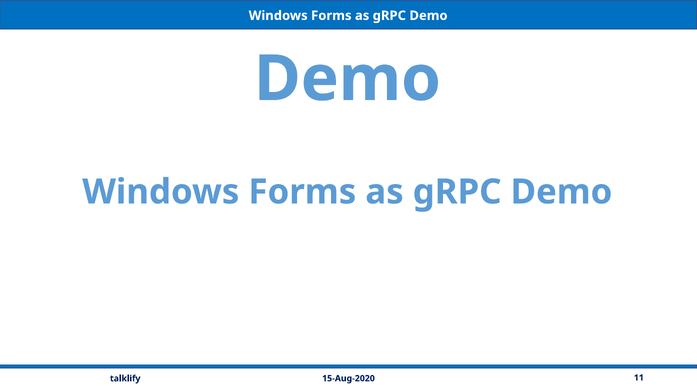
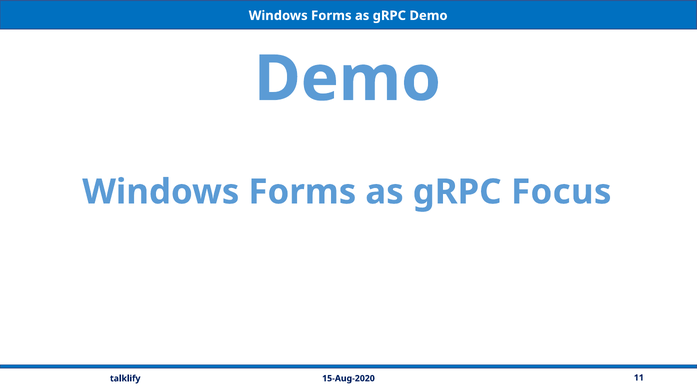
Demo at (561, 192): Demo -> Focus
